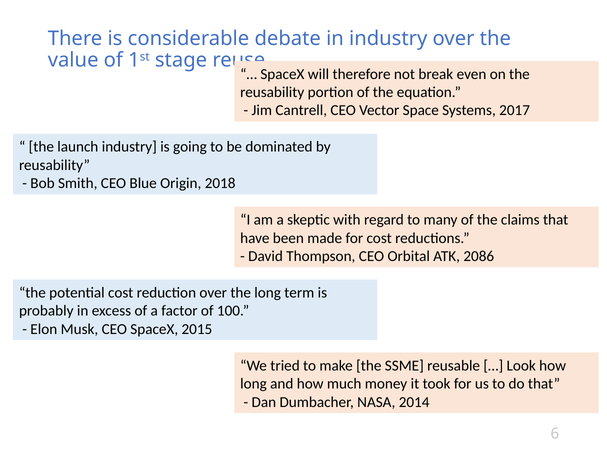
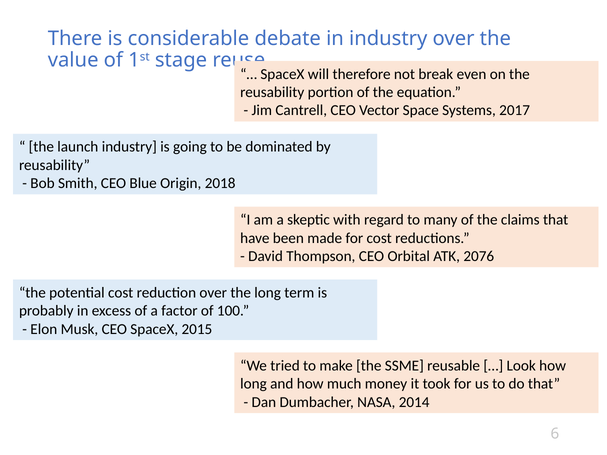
2086: 2086 -> 2076
